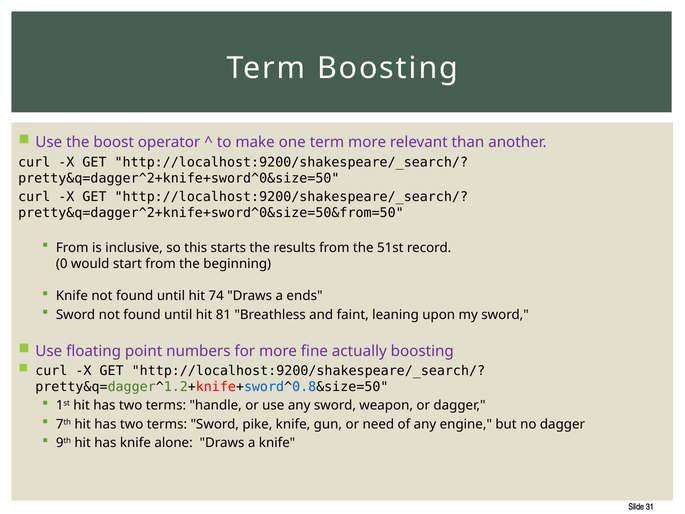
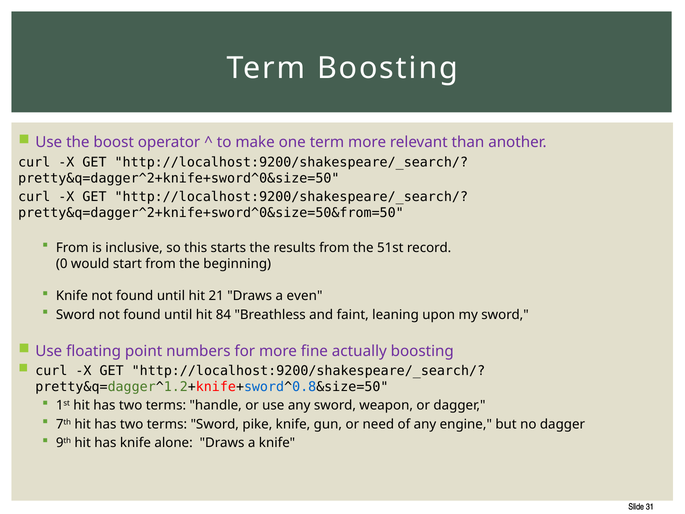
74: 74 -> 21
ends: ends -> even
81: 81 -> 84
